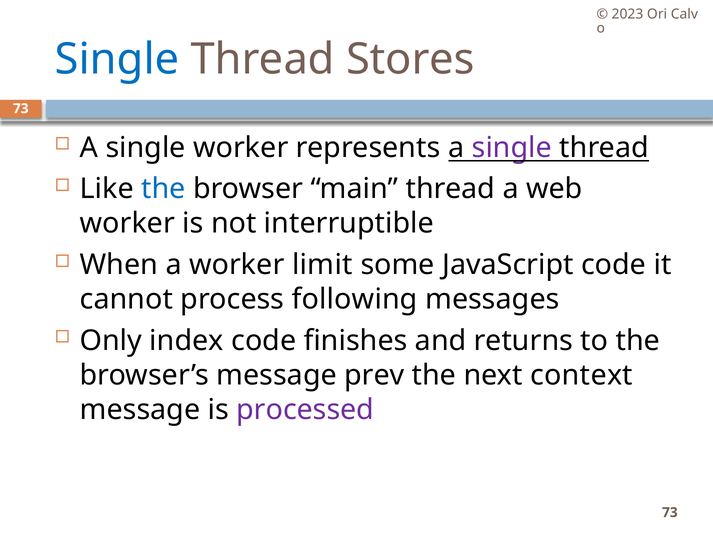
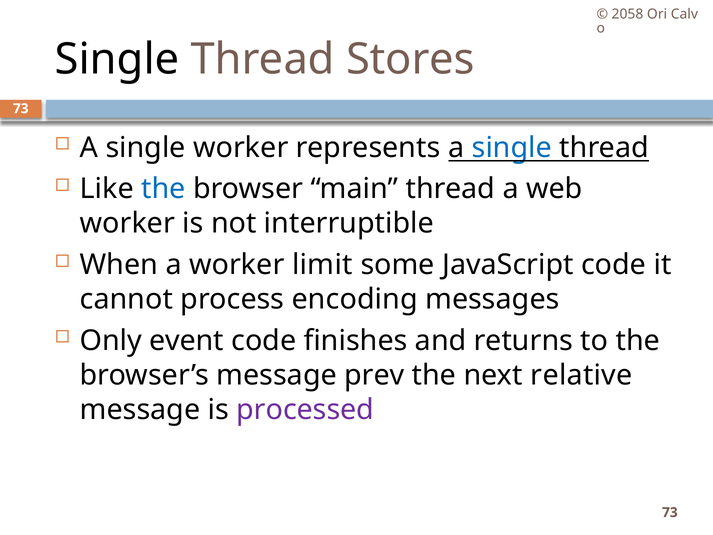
2023: 2023 -> 2058
Single at (117, 59) colour: blue -> black
single at (512, 148) colour: purple -> blue
following: following -> encoding
index: index -> event
context: context -> relative
